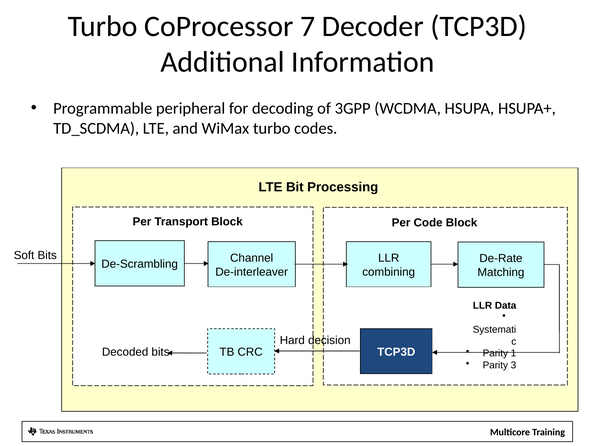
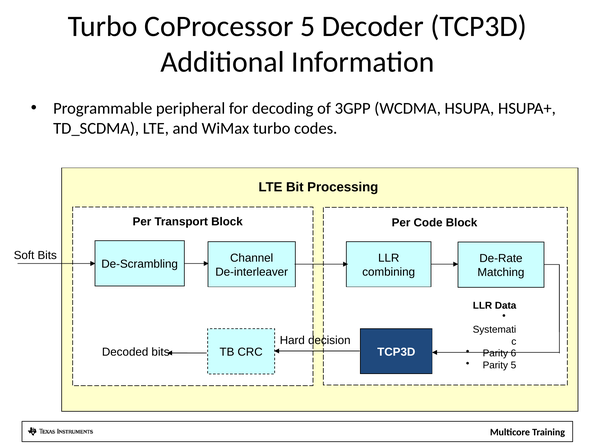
CoProcessor 7: 7 -> 5
1: 1 -> 6
Parity 3: 3 -> 5
